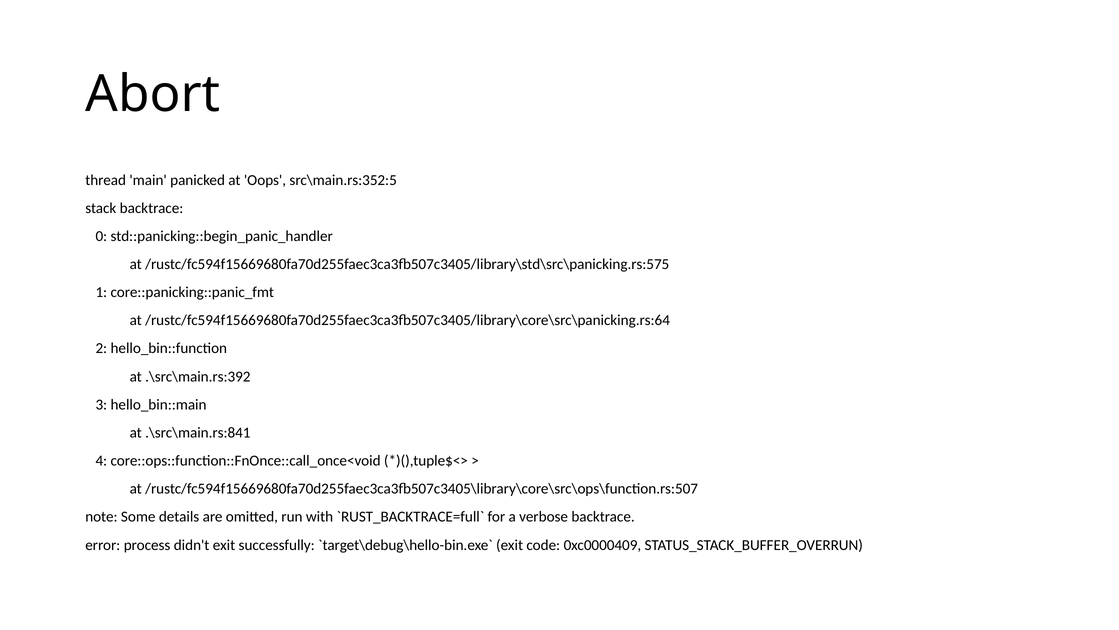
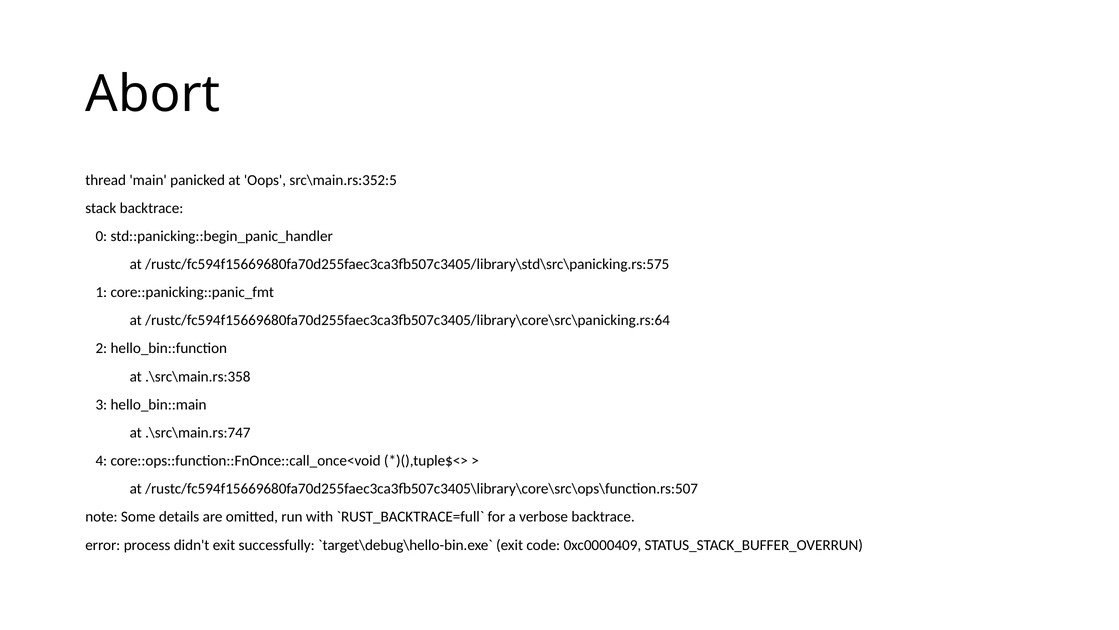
.\src\main.rs:392: .\src\main.rs:392 -> .\src\main.rs:358
.\src\main.rs:841: .\src\main.rs:841 -> .\src\main.rs:747
